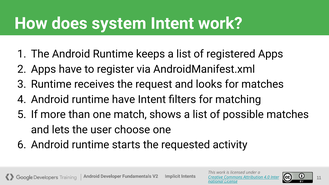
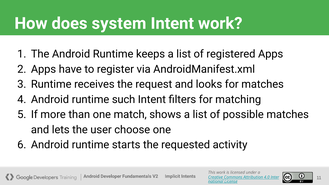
runtime have: have -> such
